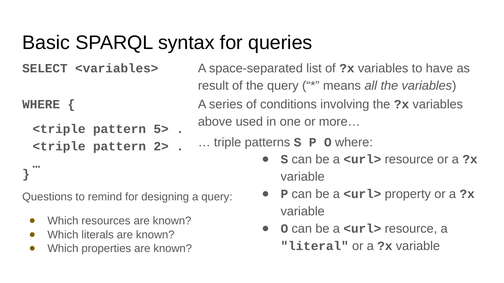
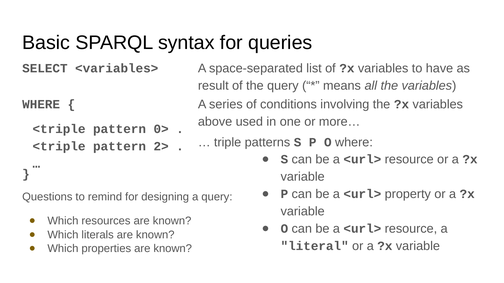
5>: 5> -> 0>
